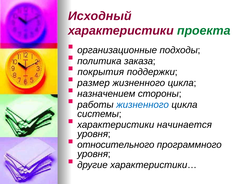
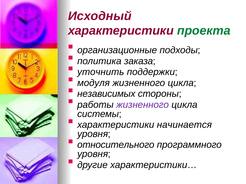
покрытия: покрытия -> уточнить
размер: размер -> модуля
назначением: назначением -> независимых
жизненного at (143, 105) colour: blue -> purple
